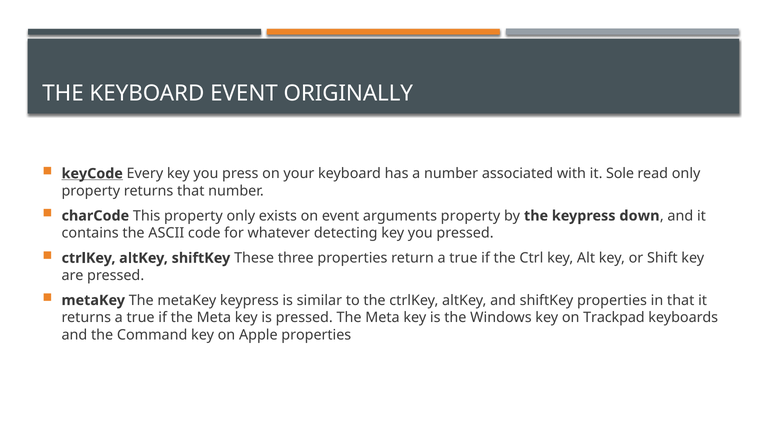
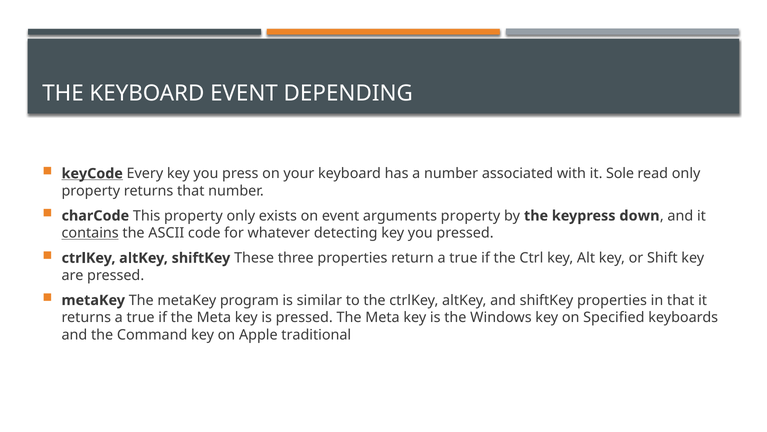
ORIGINALLY: ORIGINALLY -> DEPENDING
contains underline: none -> present
metaKey keypress: keypress -> program
Trackpad: Trackpad -> Specified
Apple properties: properties -> traditional
